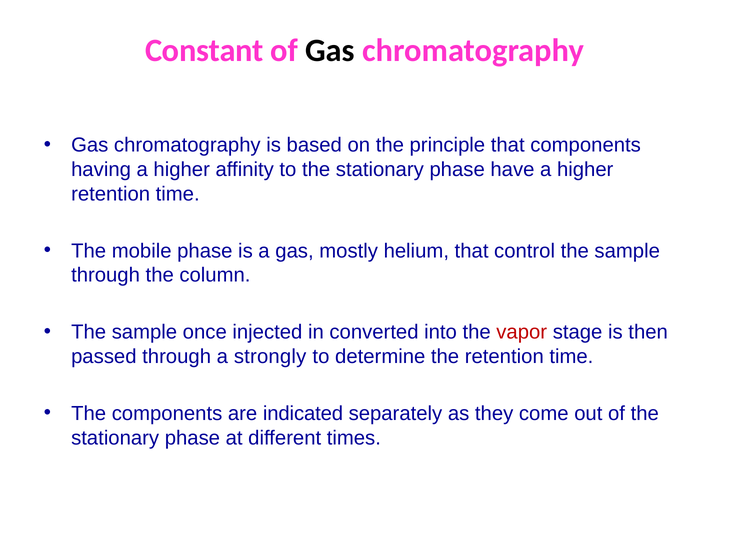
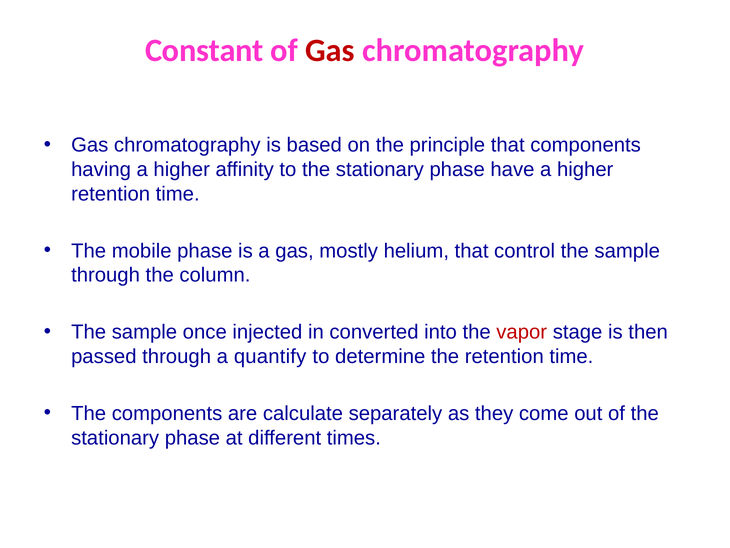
Gas at (330, 50) colour: black -> red
strongly: strongly -> quantify
indicated: indicated -> calculate
